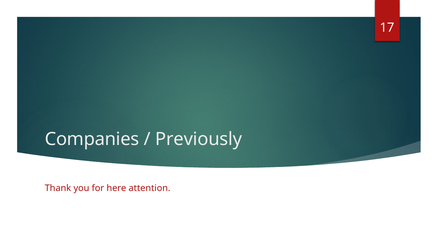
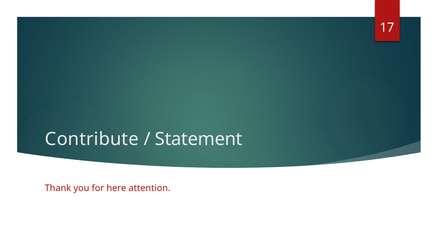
Companies: Companies -> Contribute
Previously: Previously -> Statement
